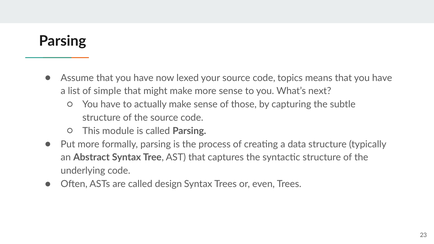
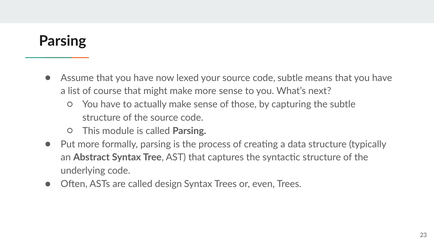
code topics: topics -> subtle
simple: simple -> course
